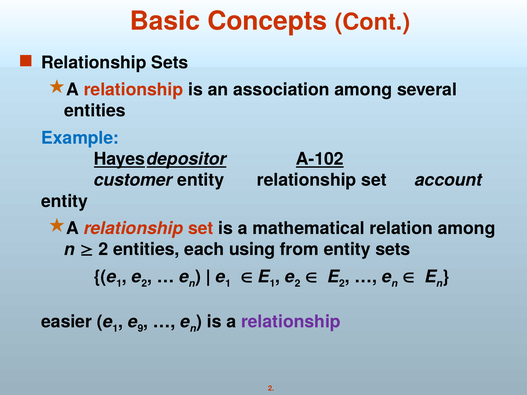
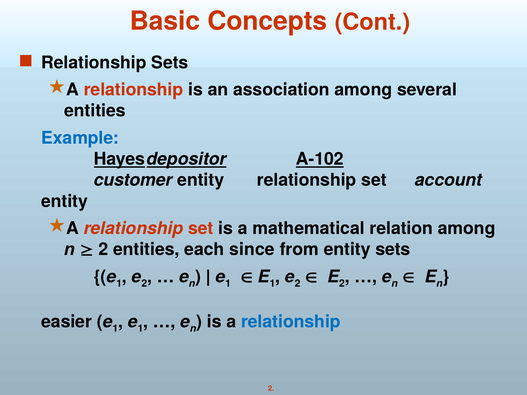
using: using -> since
9 at (140, 329): 9 -> 1
relationship at (291, 322) colour: purple -> blue
